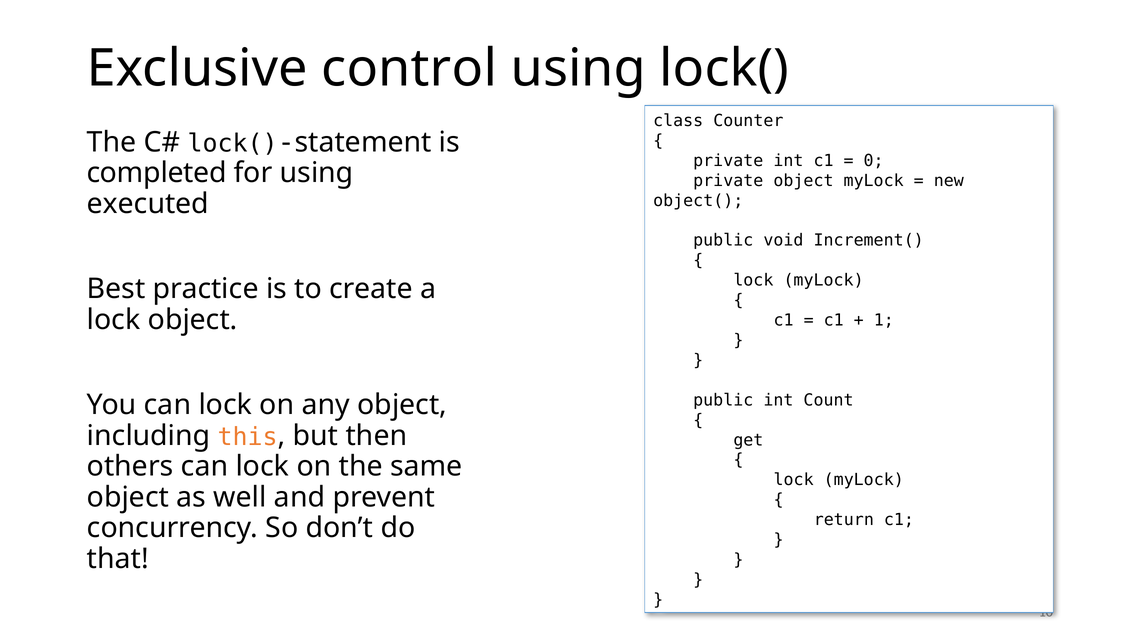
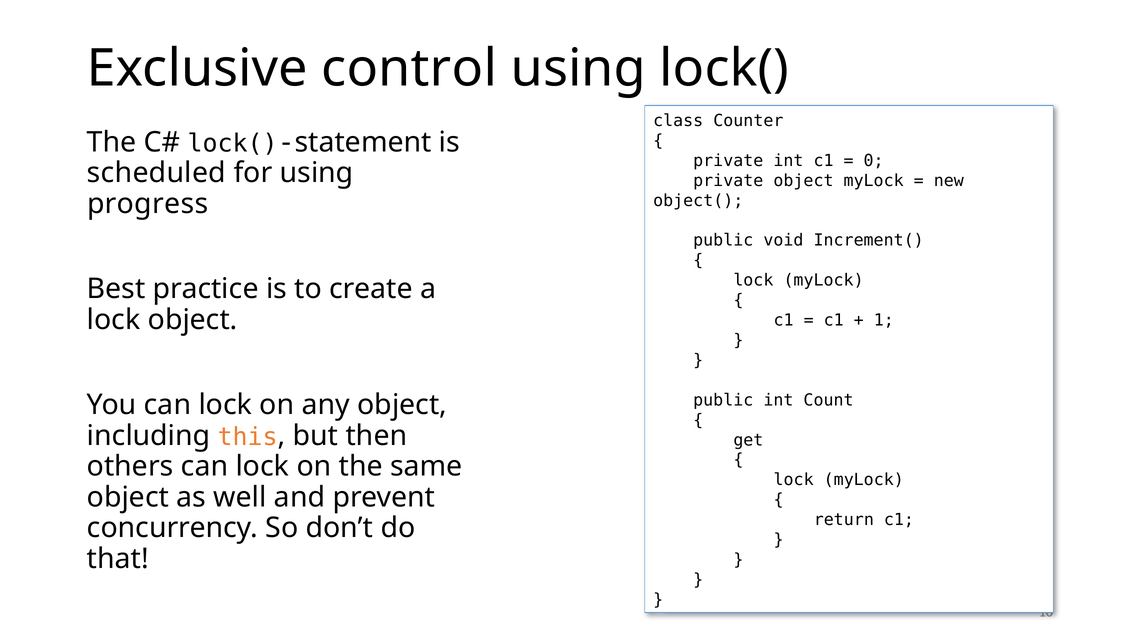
completed: completed -> scheduled
executed: executed -> progress
